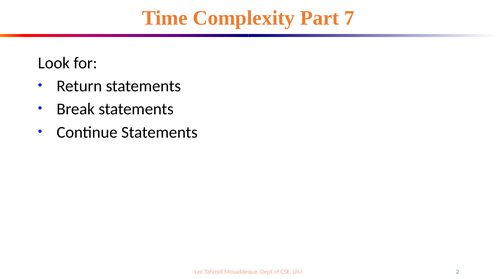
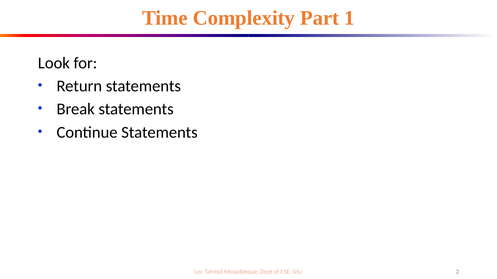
7: 7 -> 1
